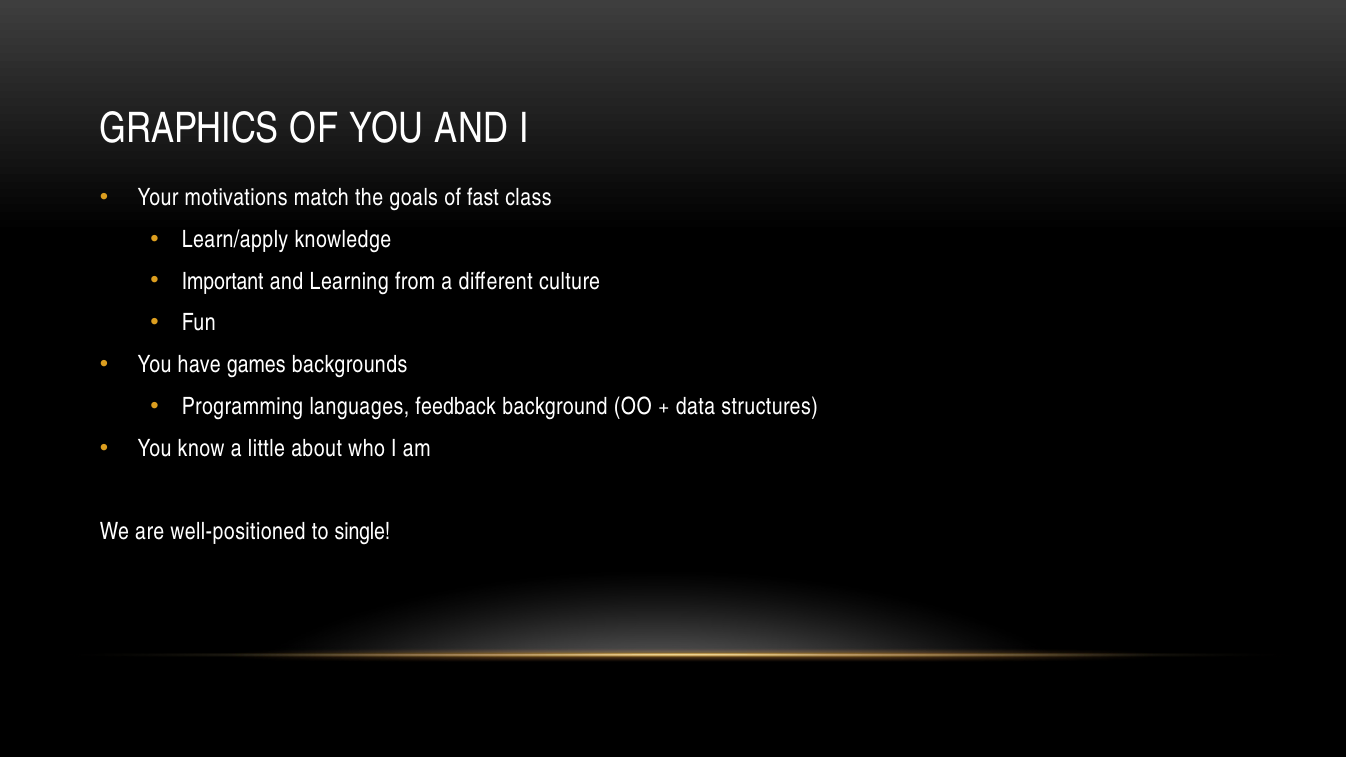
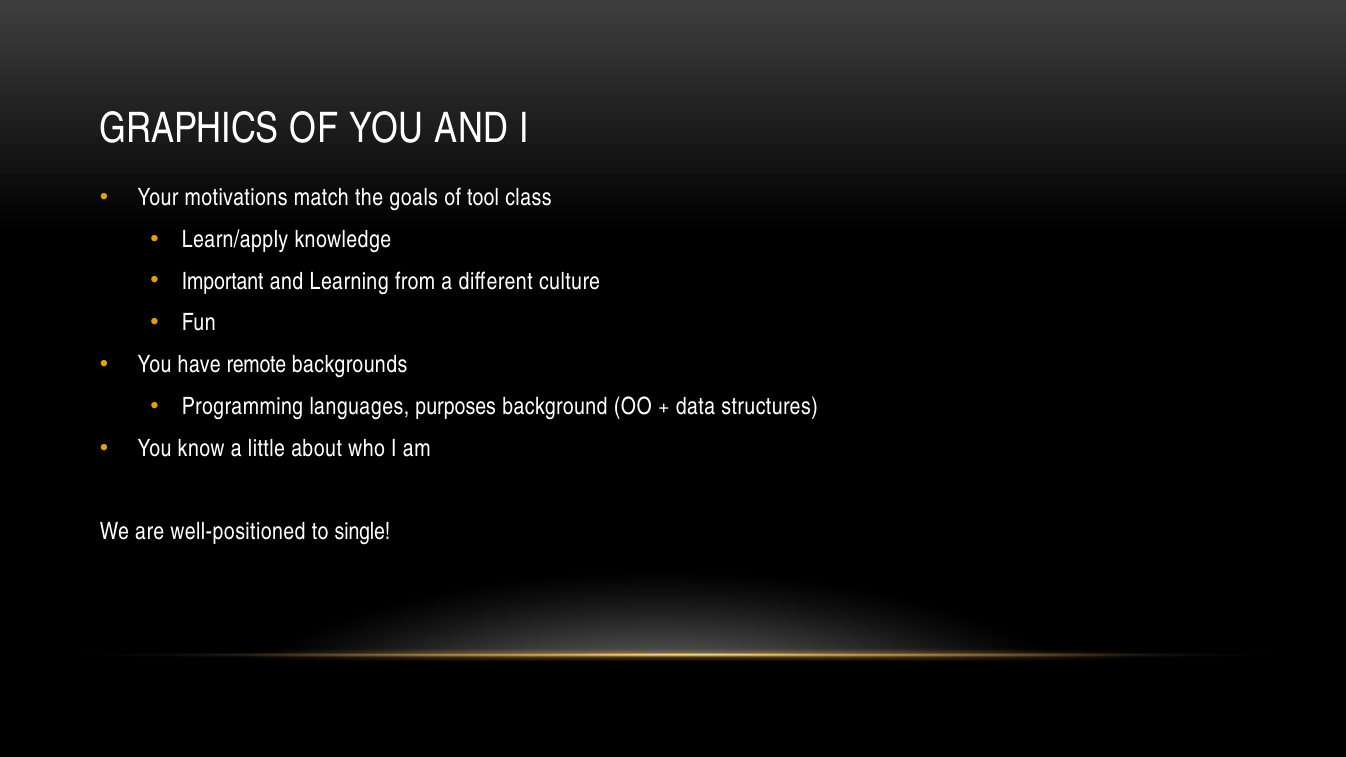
fast: fast -> tool
games: games -> remote
feedback: feedback -> purposes
